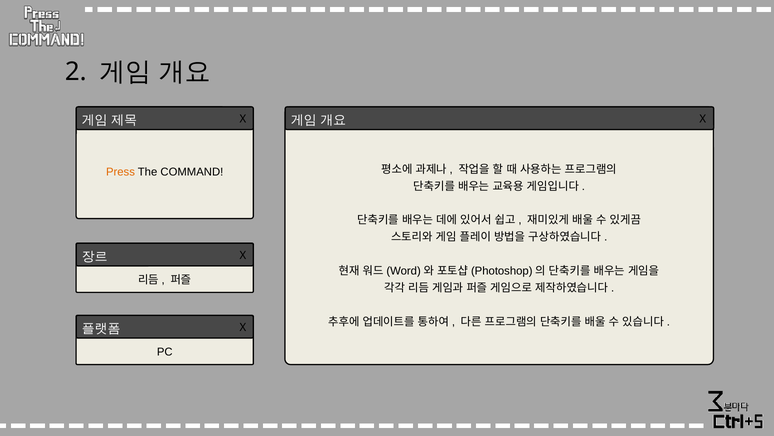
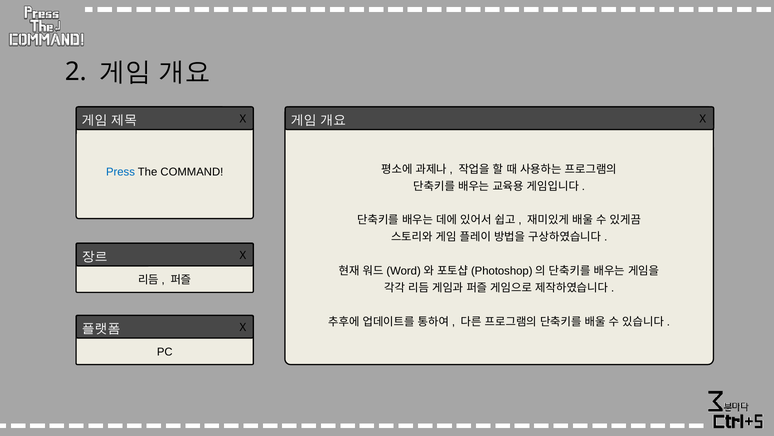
Press colour: orange -> blue
